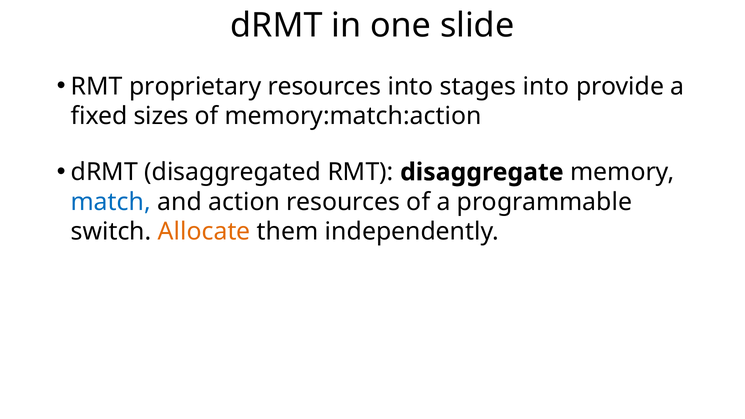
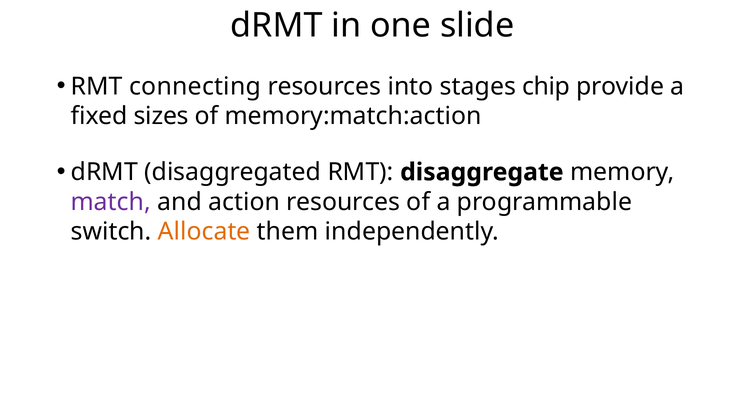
proprietary: proprietary -> connecting
stages into: into -> chip
match colour: blue -> purple
